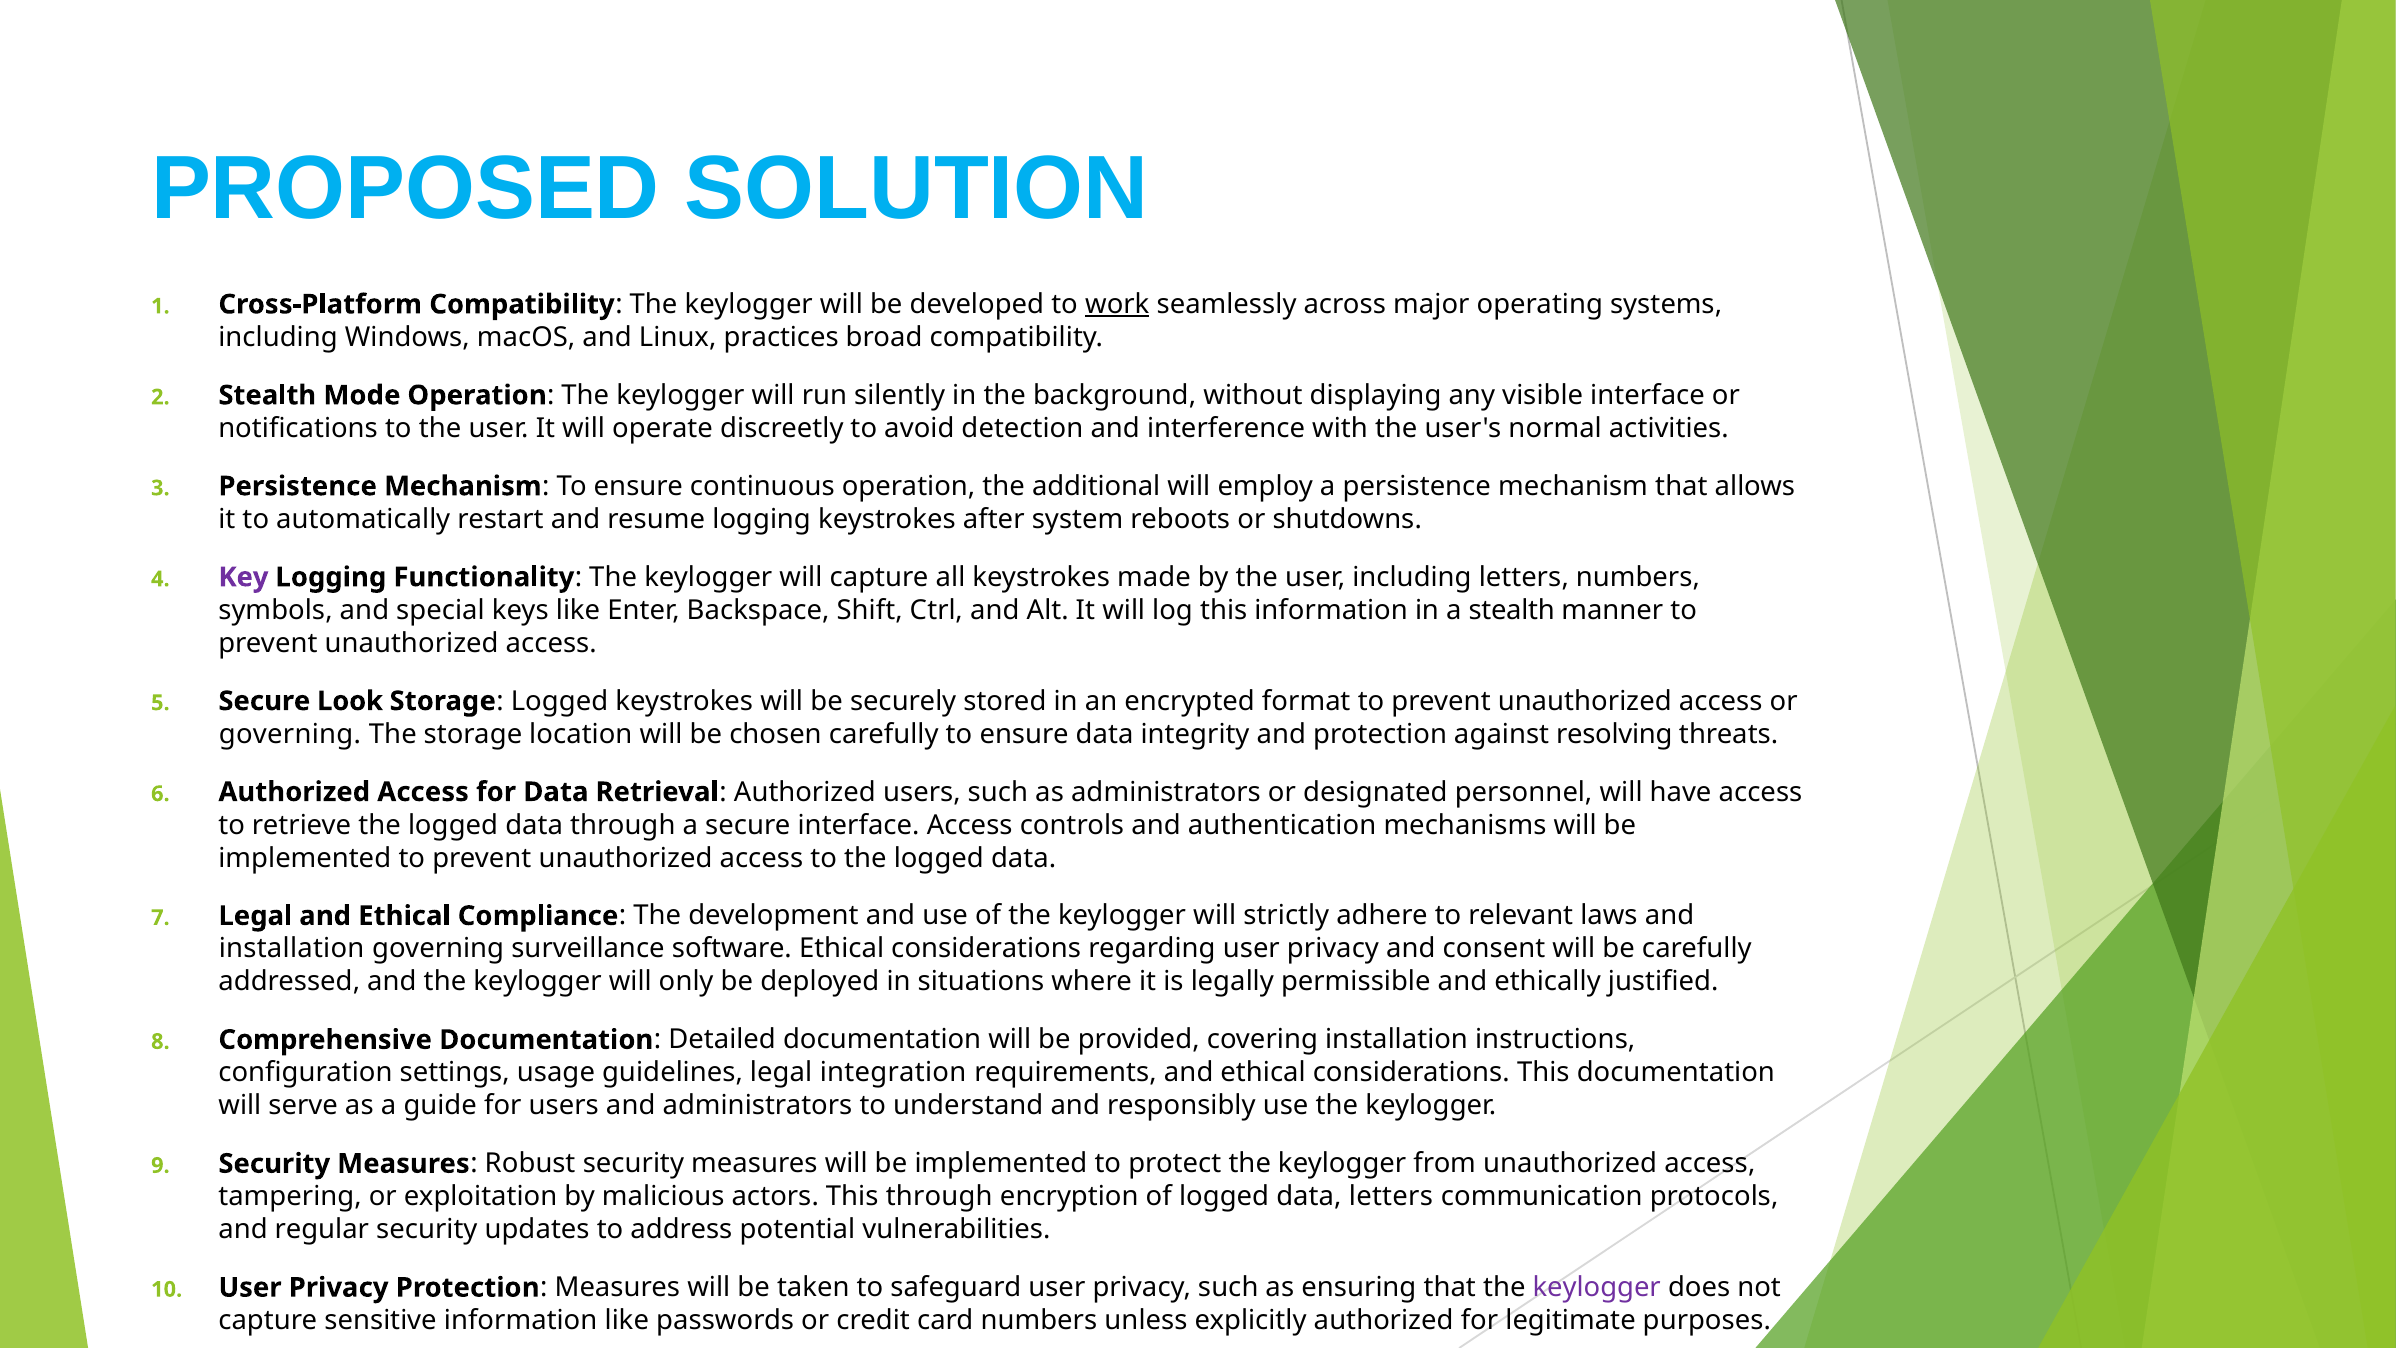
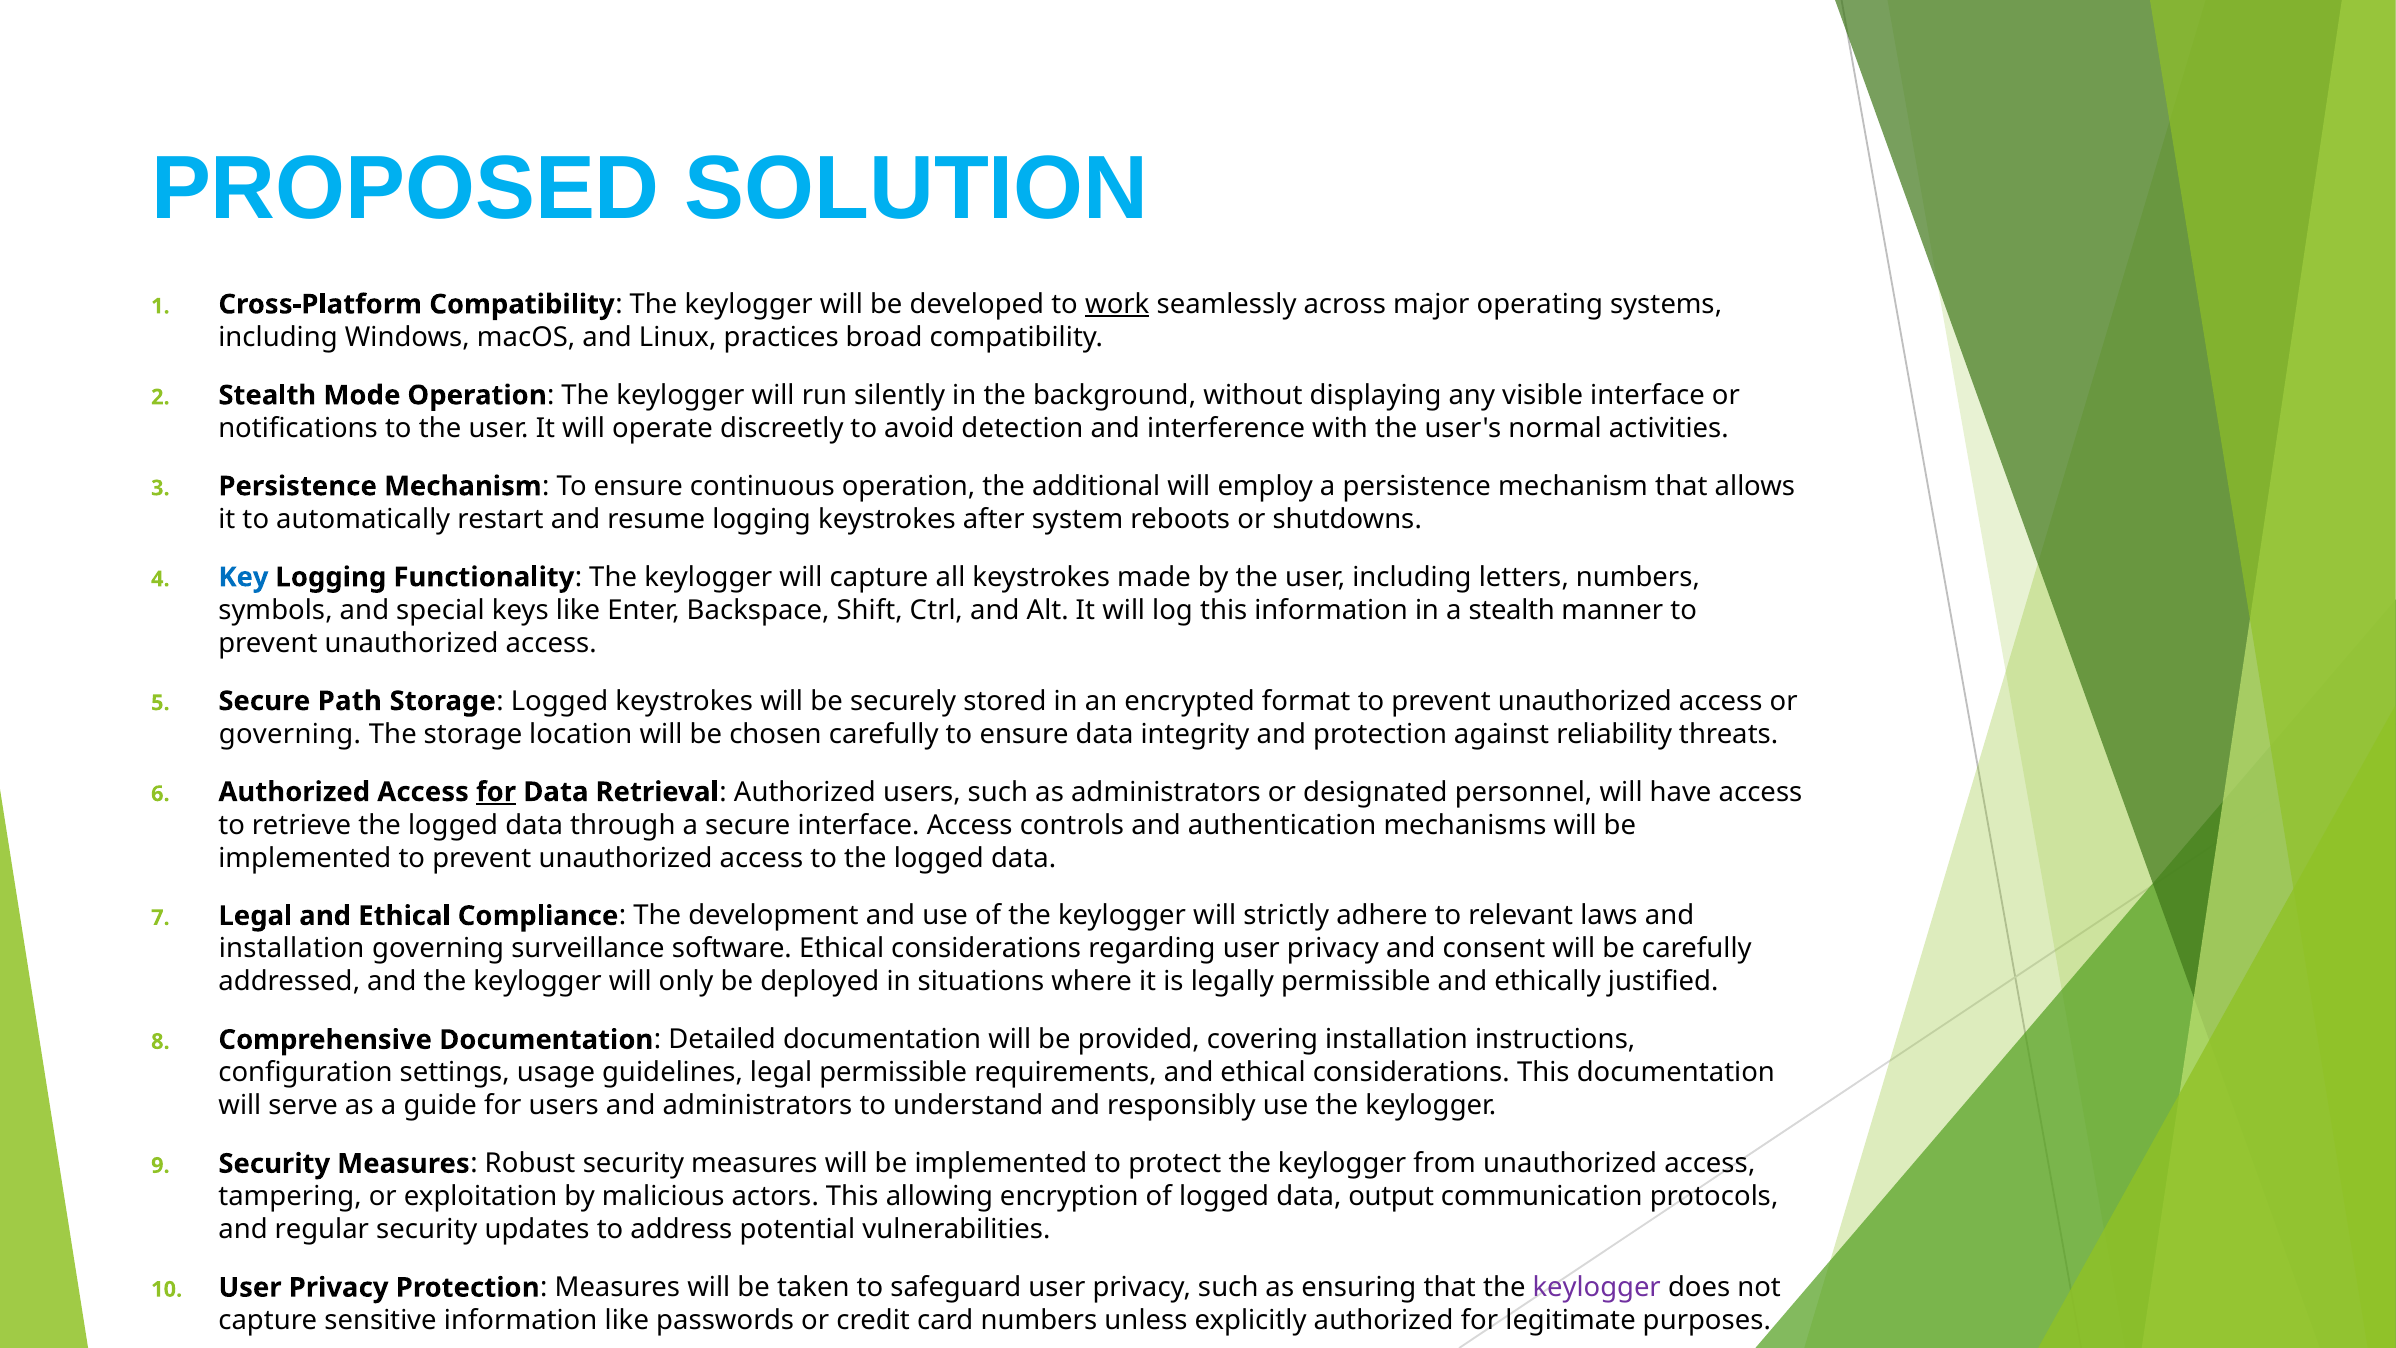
Key colour: purple -> blue
Look: Look -> Path
resolving: resolving -> reliability
for at (496, 792) underline: none -> present
legal integration: integration -> permissible
This through: through -> allowing
data letters: letters -> output
